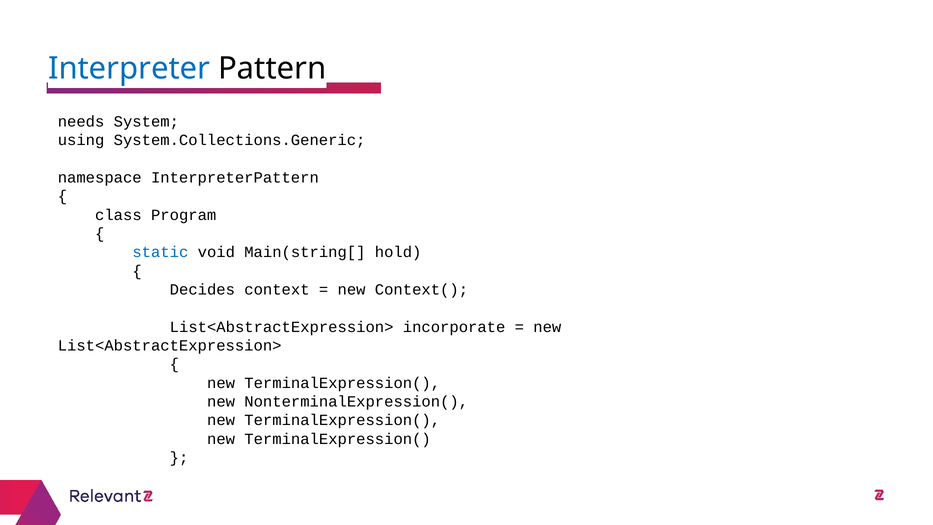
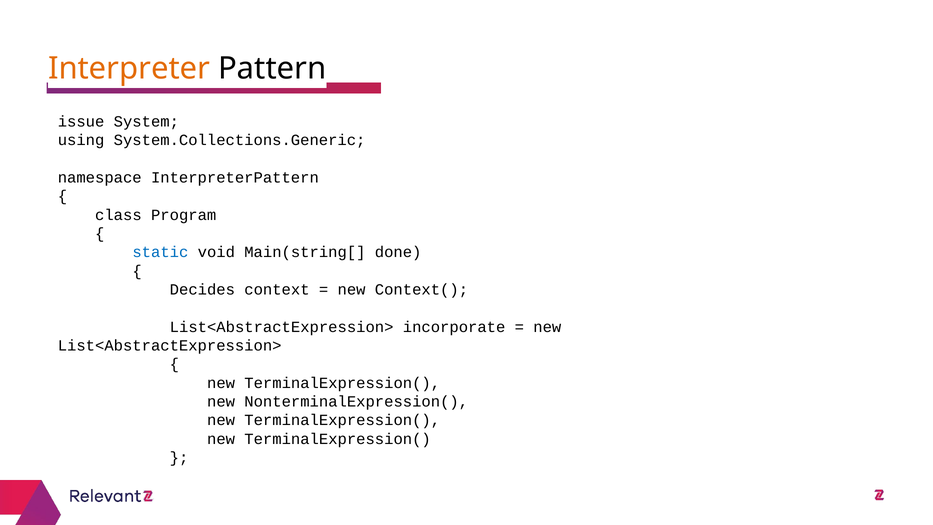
Interpreter colour: blue -> orange
needs: needs -> issue
hold: hold -> done
